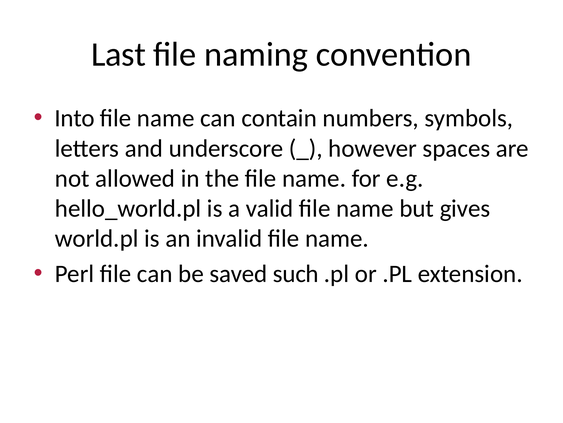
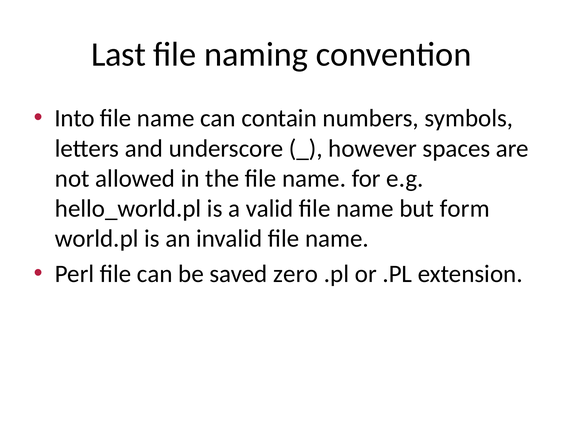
gives: gives -> form
such: such -> zero
